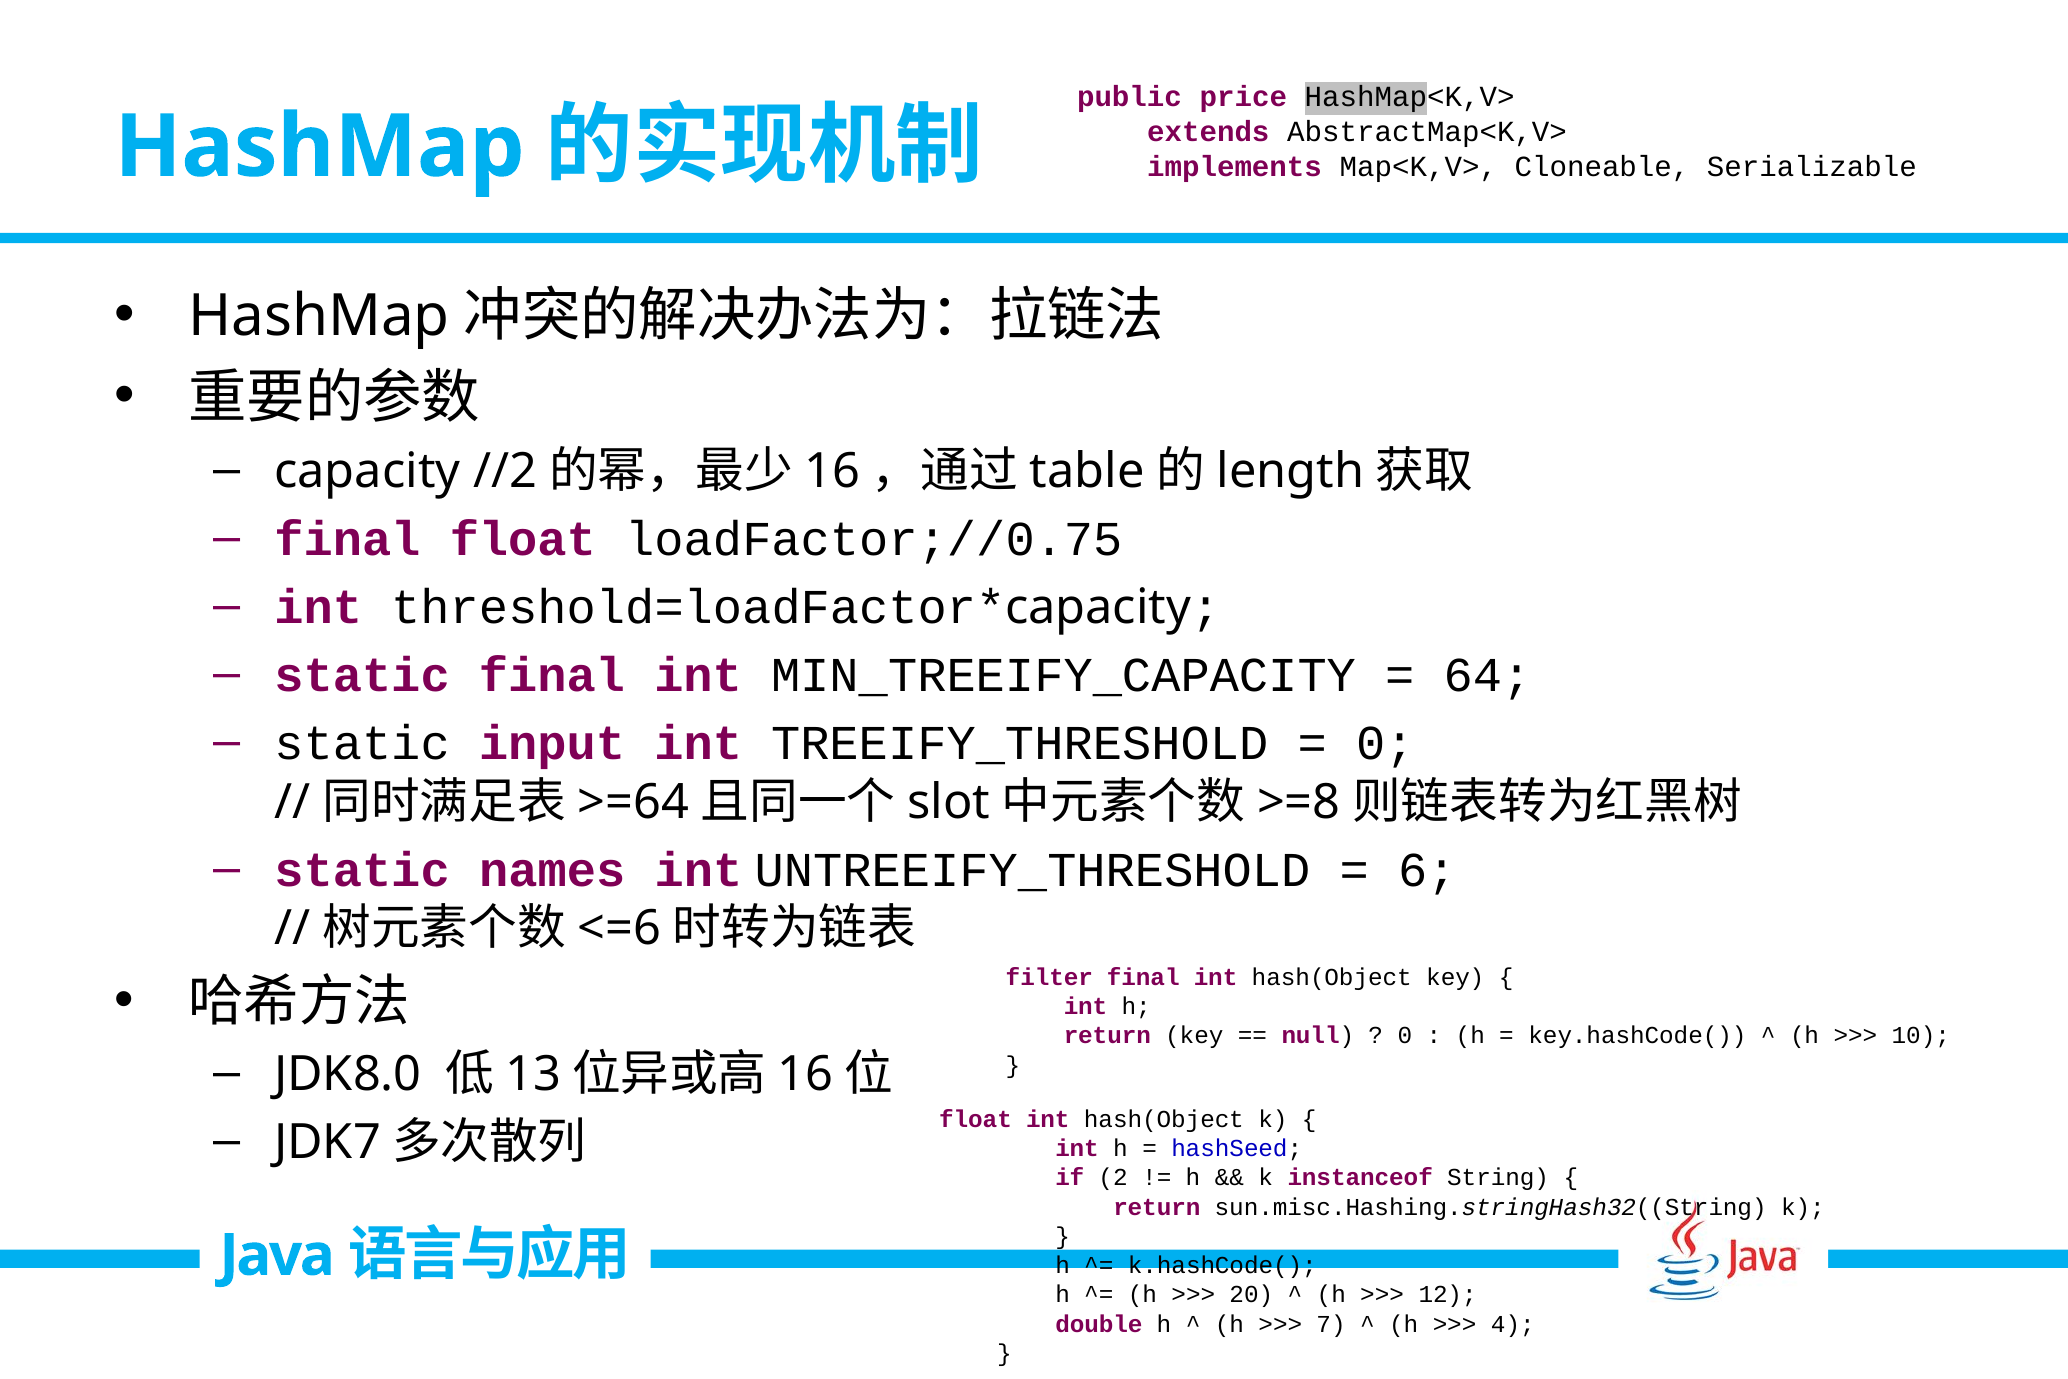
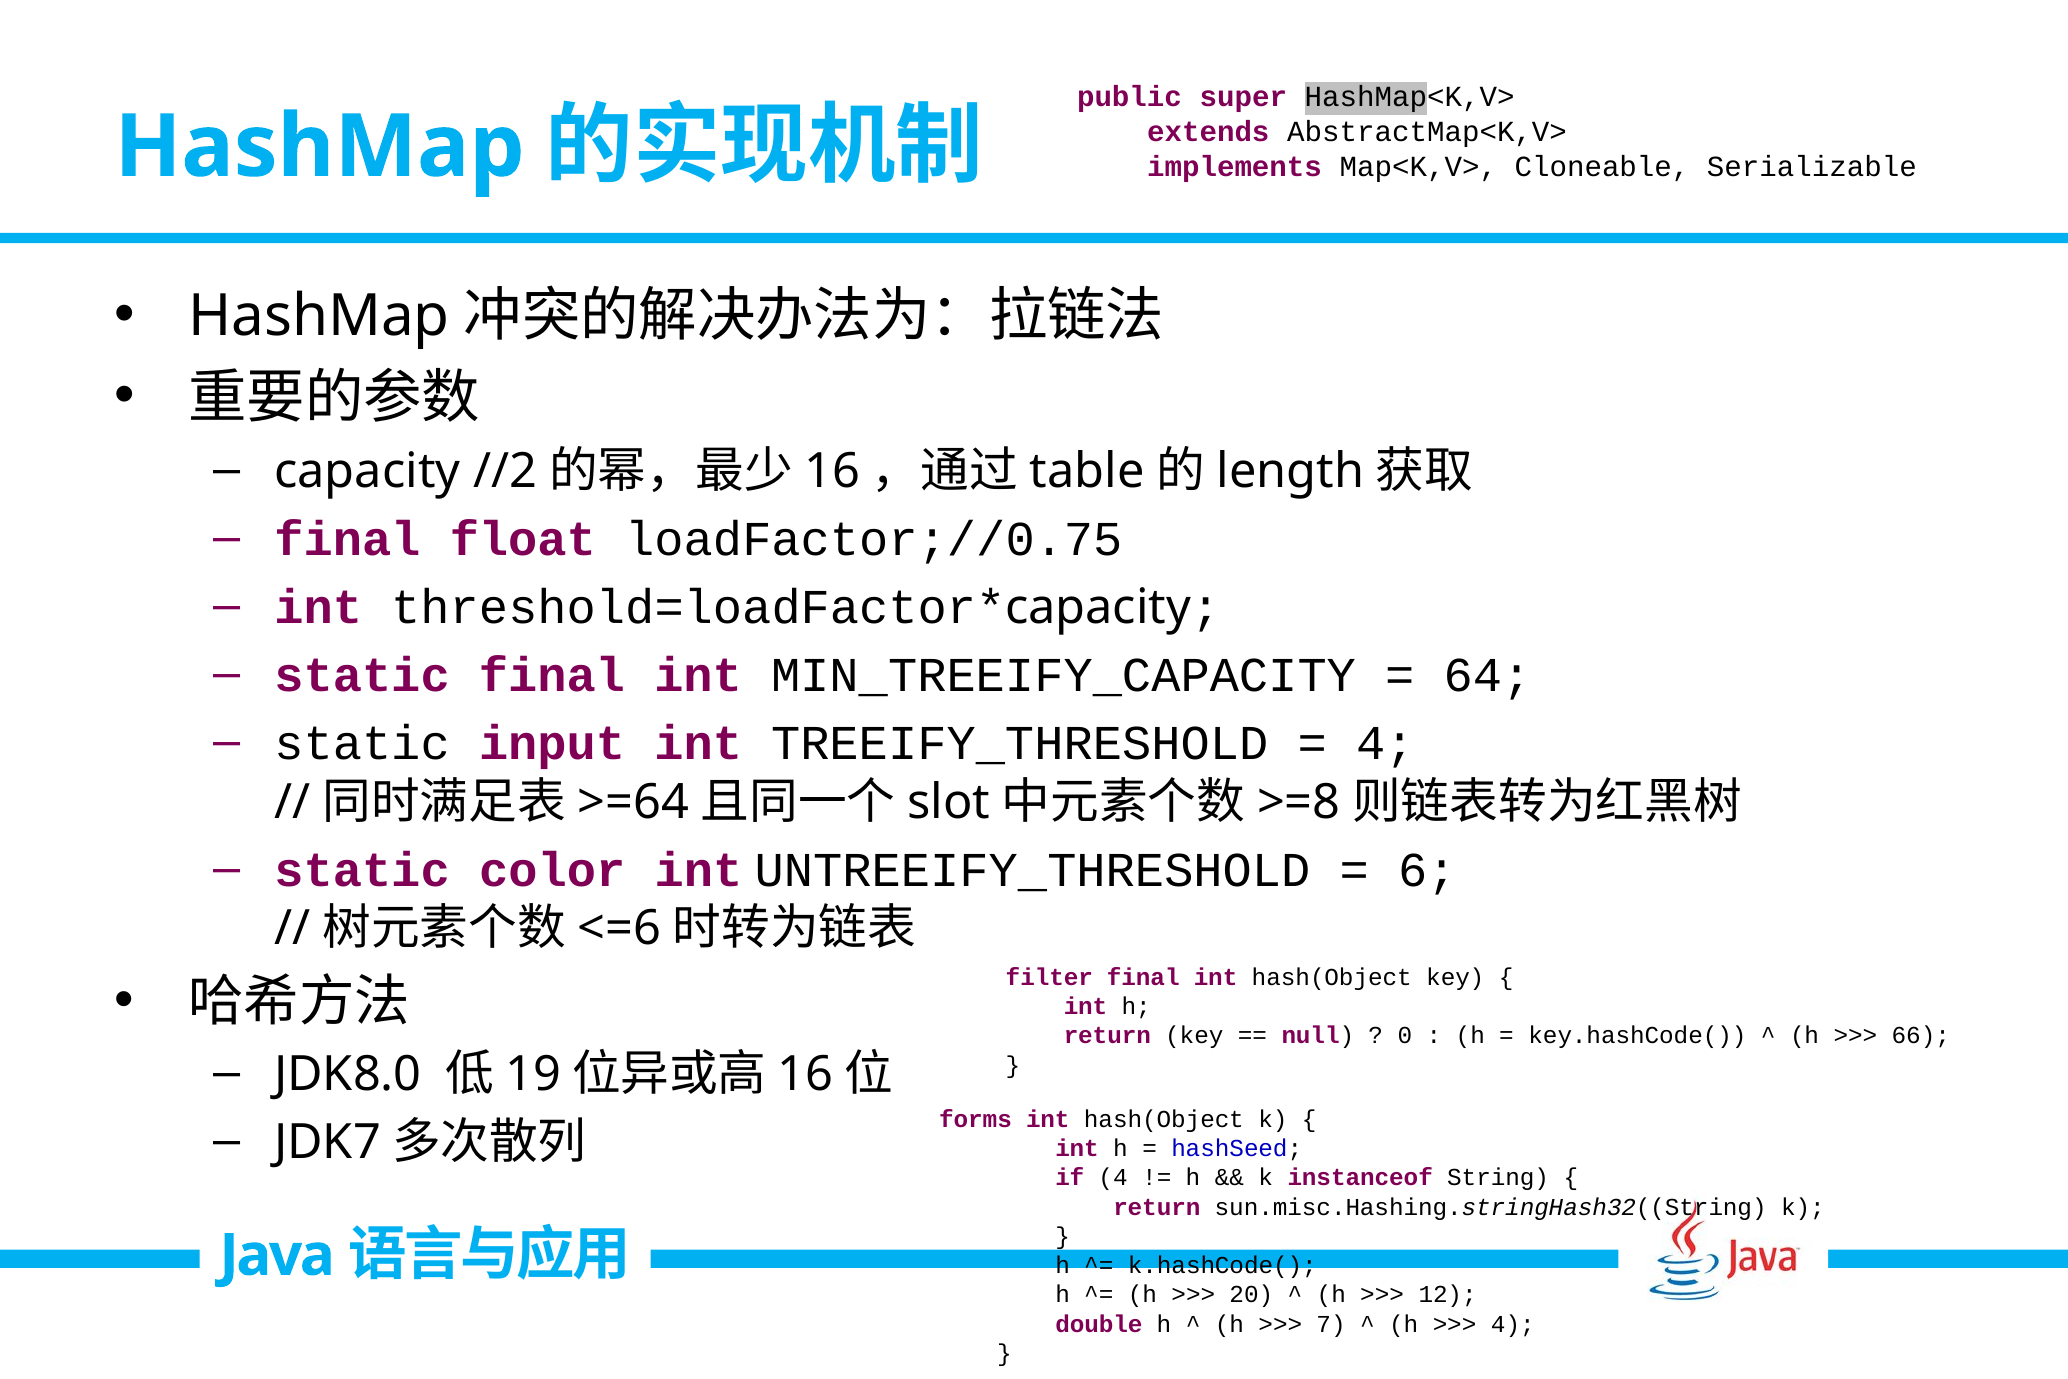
price: price -> super
0 at (1385, 743): 0 -> 4
names: names -> color
10: 10 -> 66
13: 13 -> 19
float at (976, 1119): float -> forms
if 2: 2 -> 4
